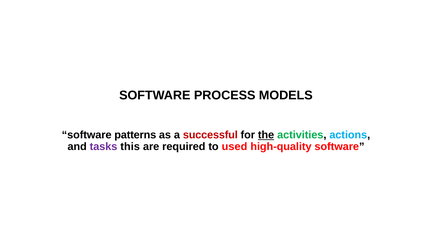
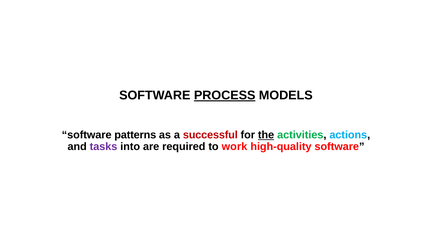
PROCESS underline: none -> present
this: this -> into
used: used -> work
